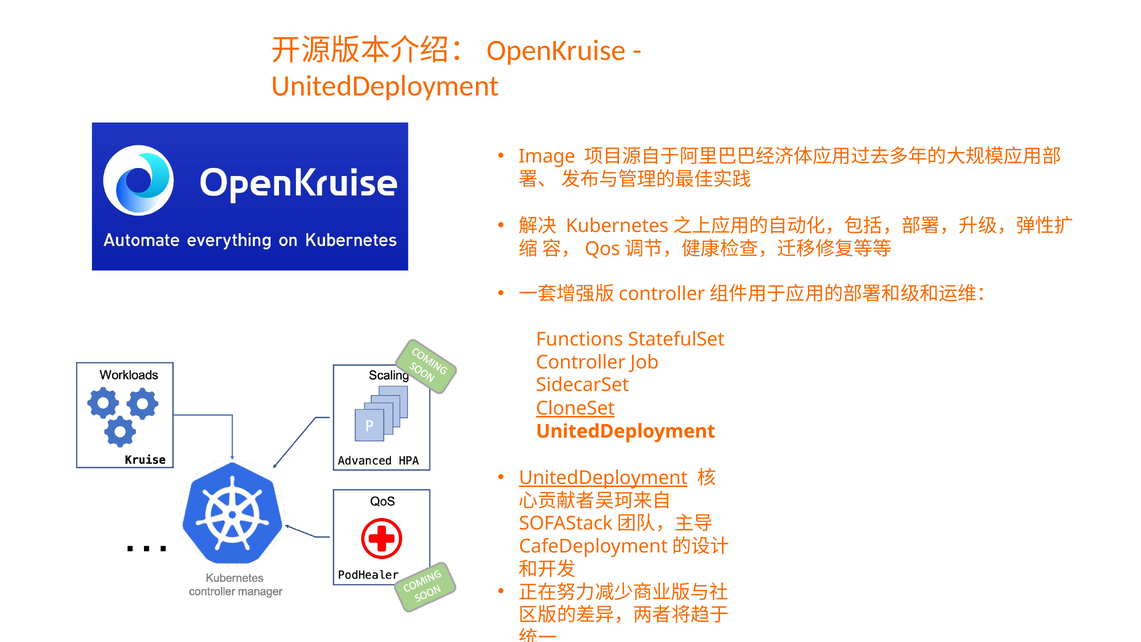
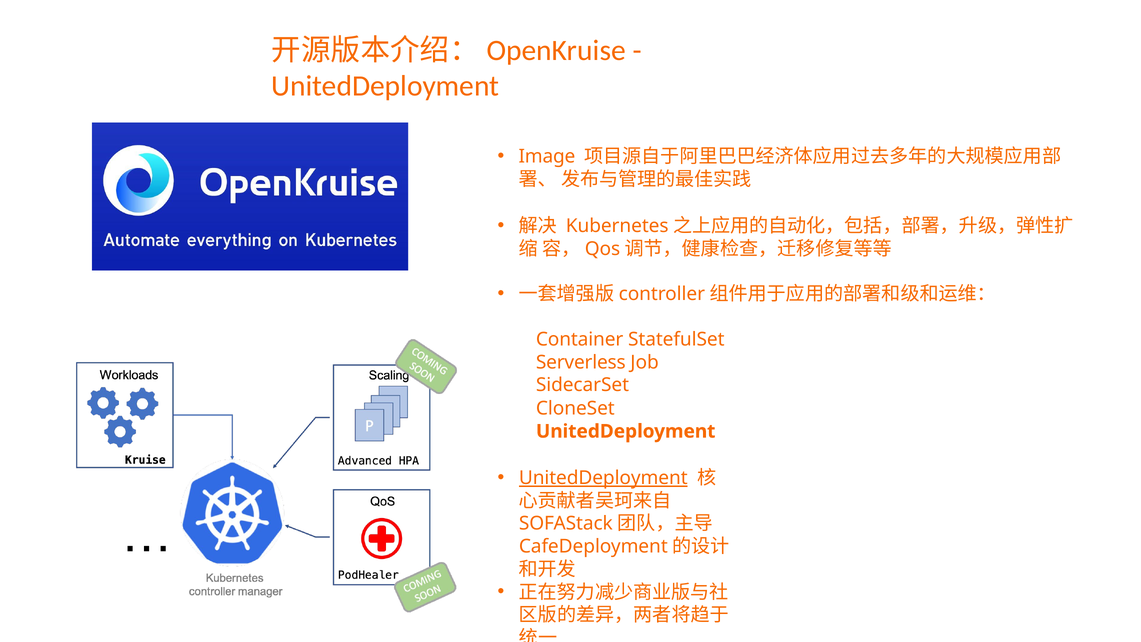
Functions: Functions -> Container
Controller at (581, 362): Controller -> Serverless
CloneSet underline: present -> none
